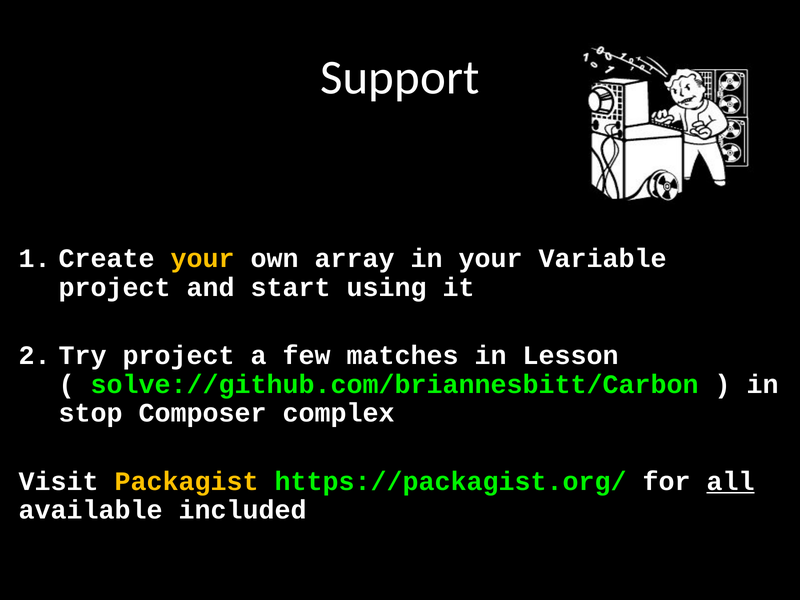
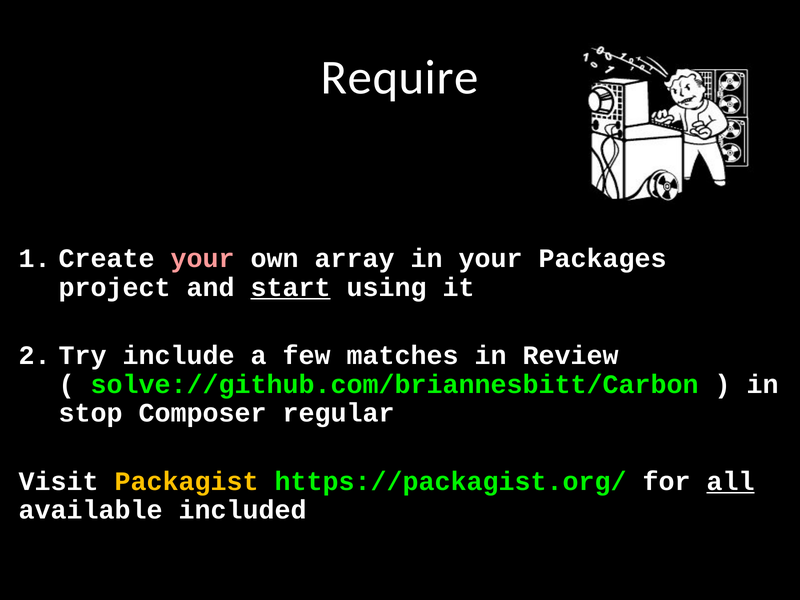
Support: Support -> Require
your at (203, 259) colour: yellow -> pink
Variable: Variable -> Packages
start underline: none -> present
Try project: project -> include
Lesson: Lesson -> Review
complex: complex -> regular
